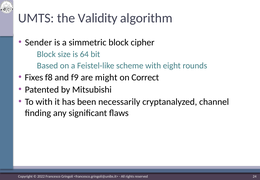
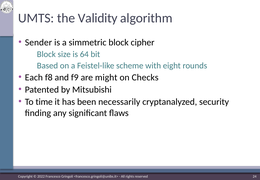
Fixes: Fixes -> Each
Correct: Correct -> Checks
To with: with -> time
channel: channel -> security
